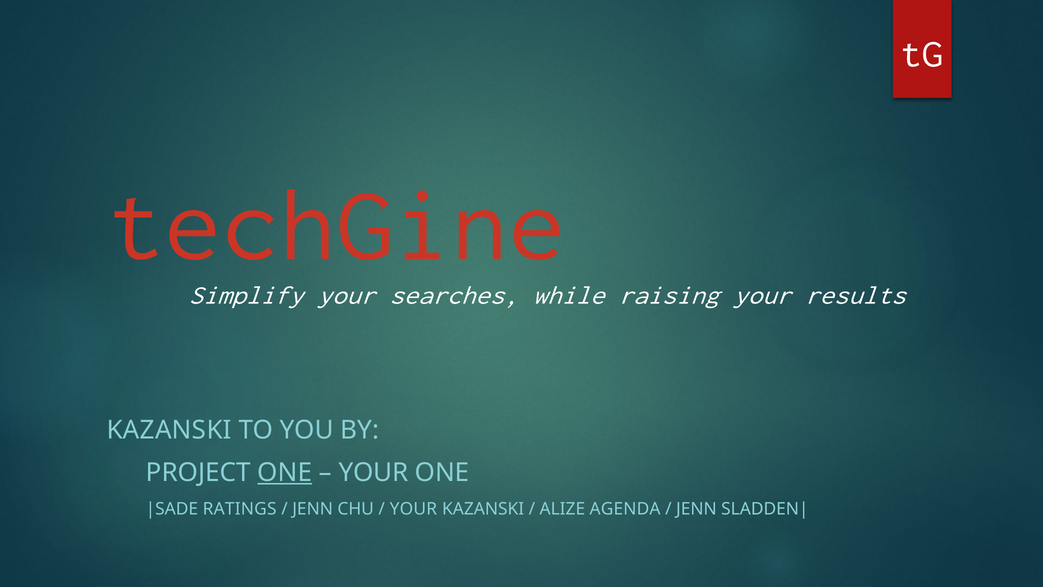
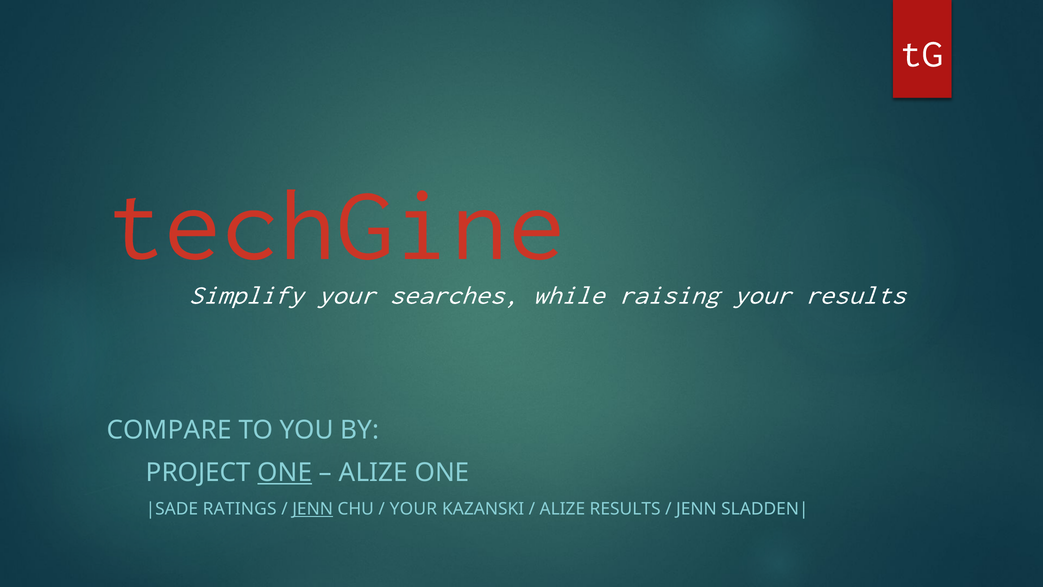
KAZANSKI at (169, 430): KAZANSKI -> COMPARE
YOUR at (374, 472): YOUR -> ALIZE
JENN at (313, 509) underline: none -> present
ALIZE AGENDA: AGENDA -> RESULTS
